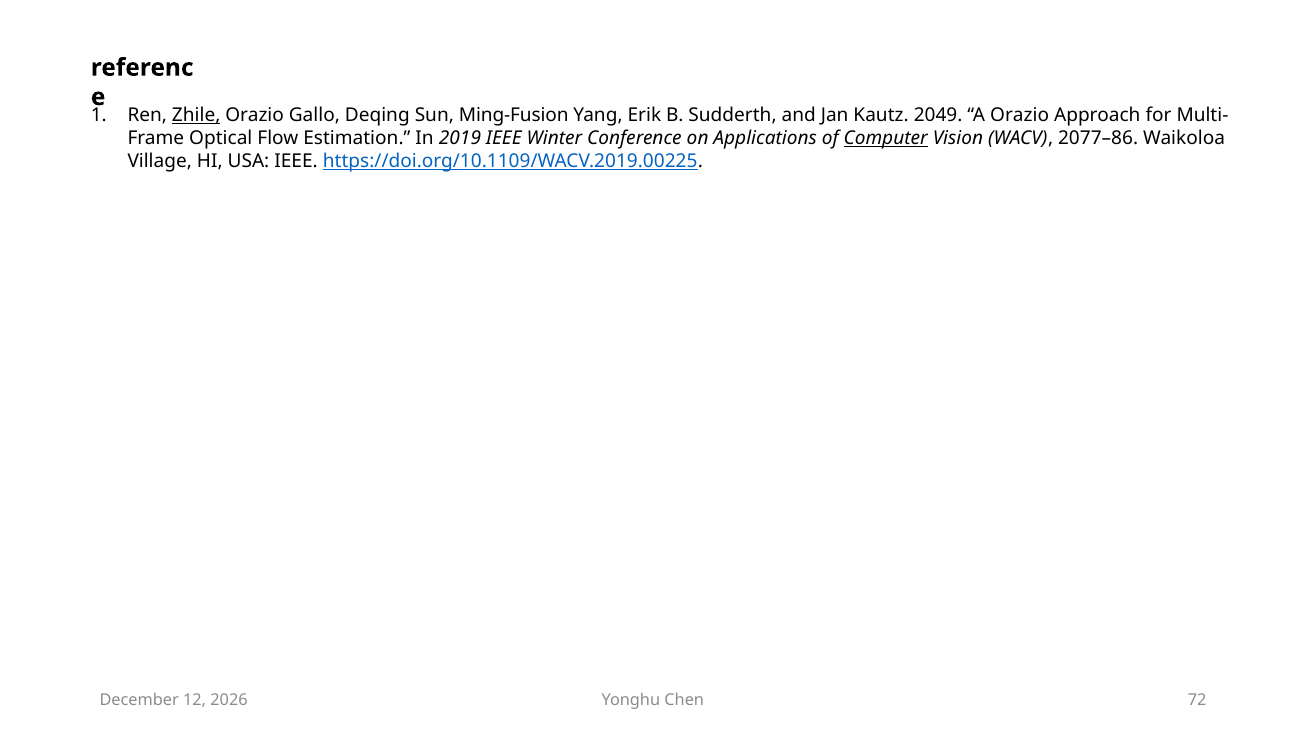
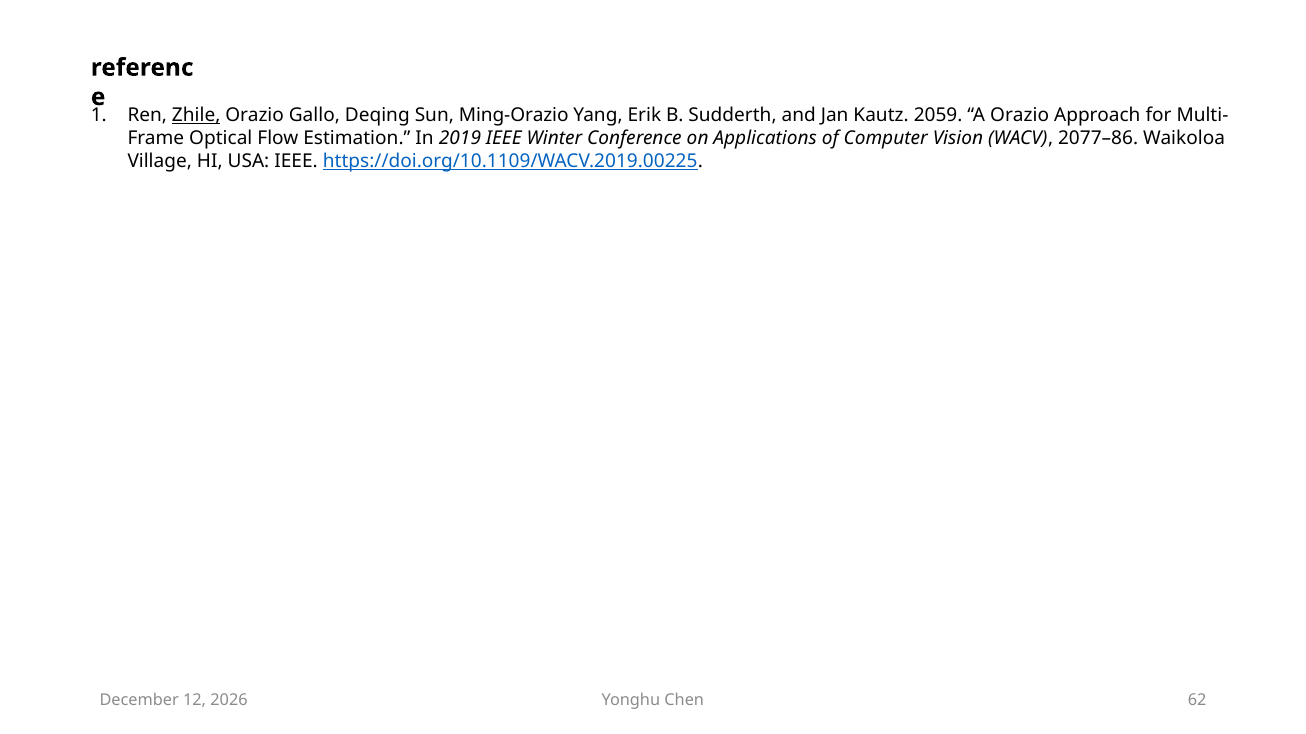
Ming-Fusion: Ming-Fusion -> Ming-Orazio
2049: 2049 -> 2059
Computer underline: present -> none
72: 72 -> 62
